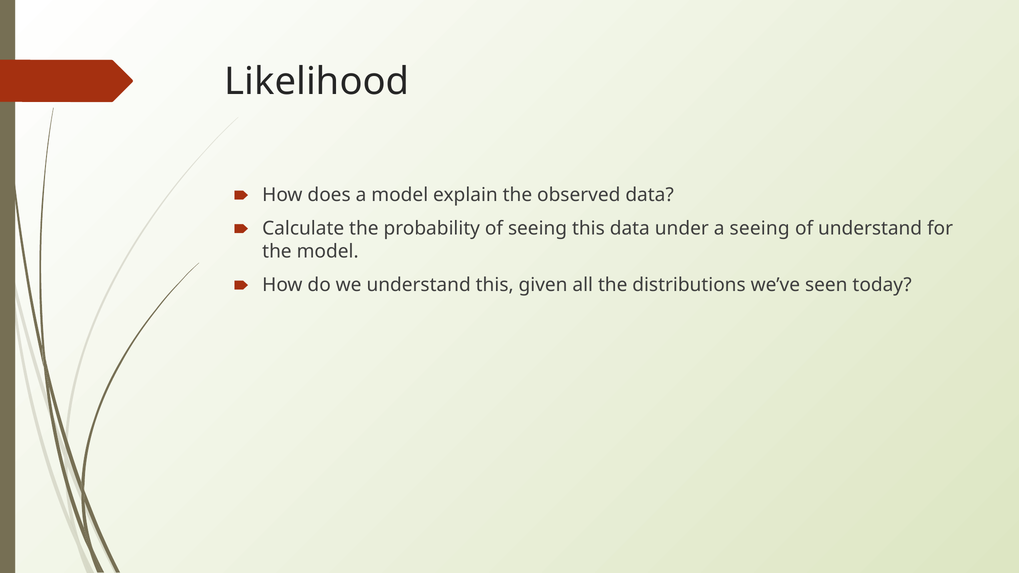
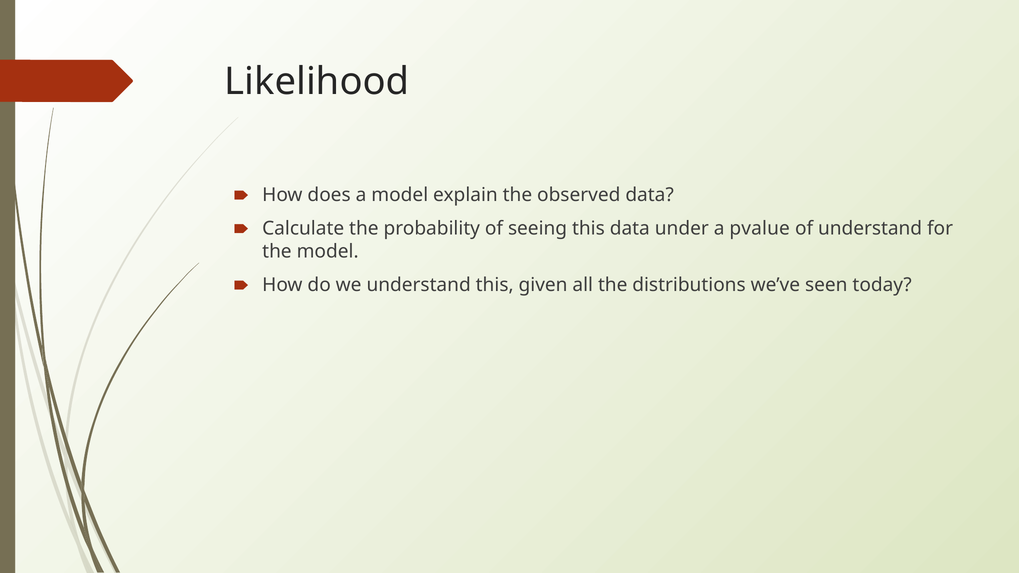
a seeing: seeing -> pvalue
